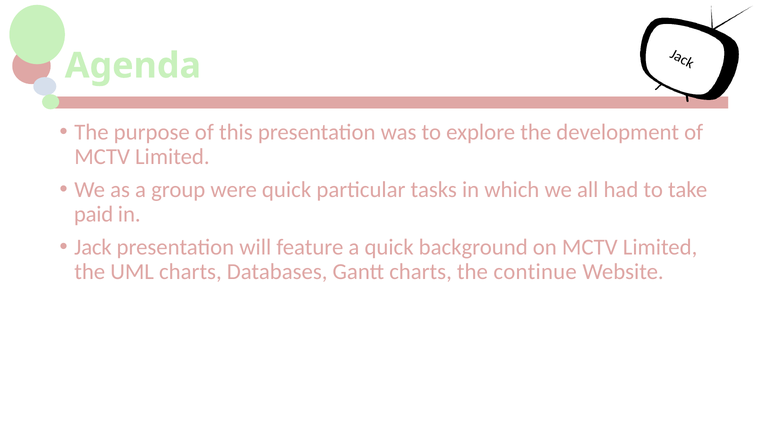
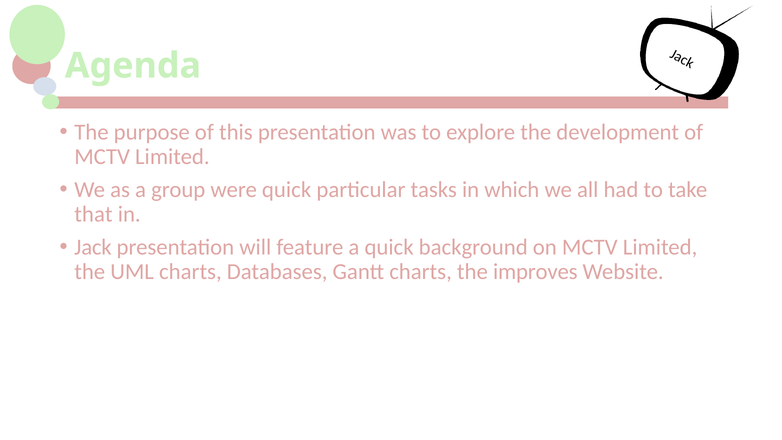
paid: paid -> that
continue: continue -> improves
